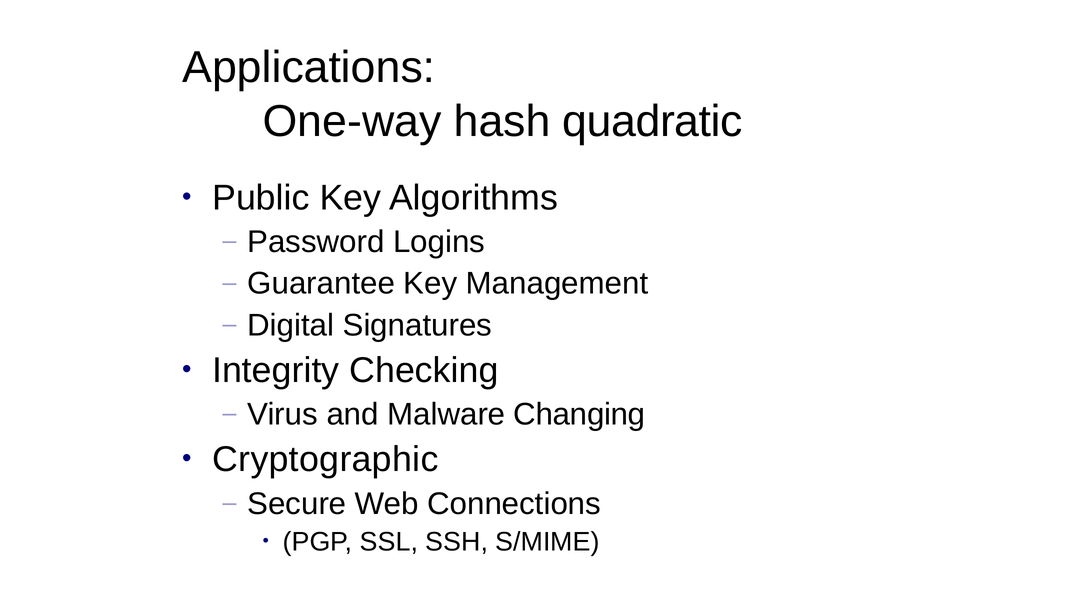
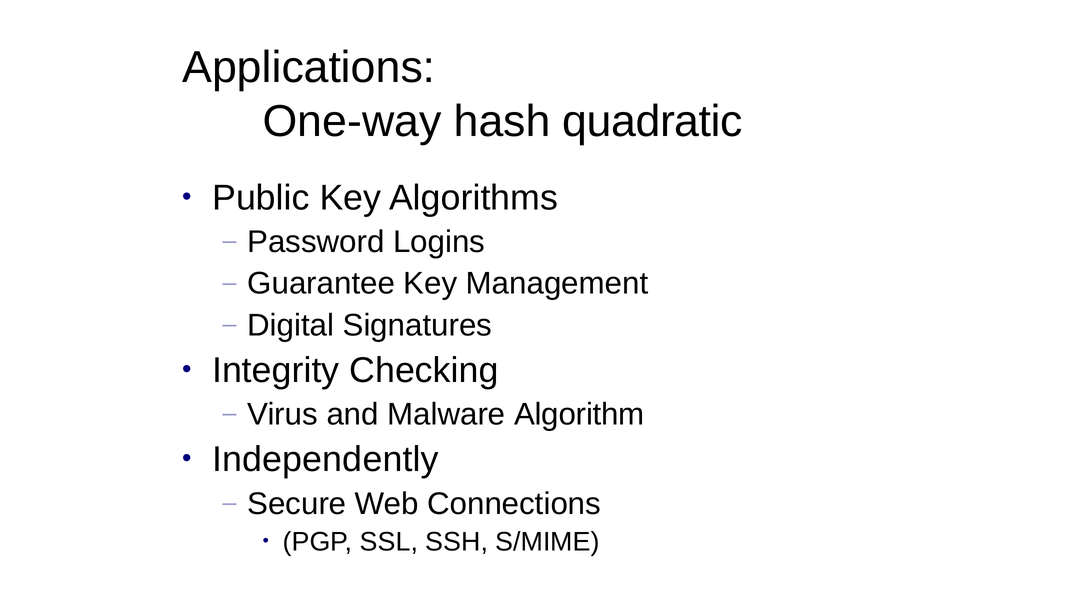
Changing: Changing -> Algorithm
Cryptographic: Cryptographic -> Independently
